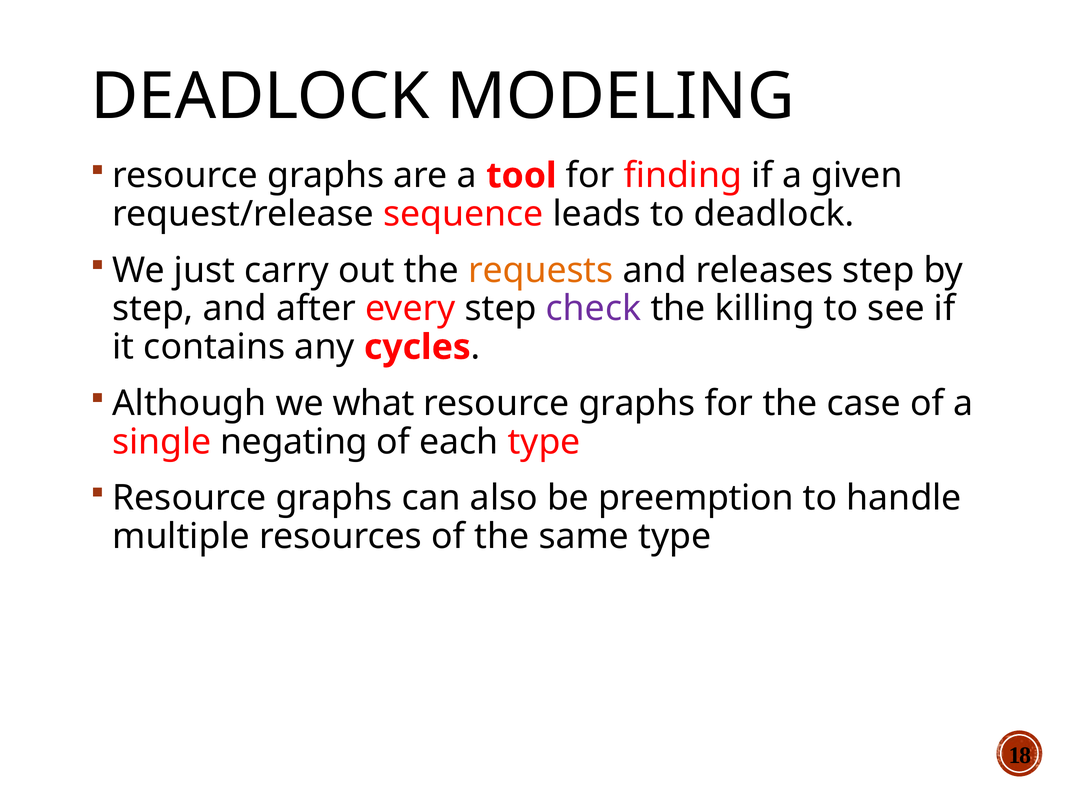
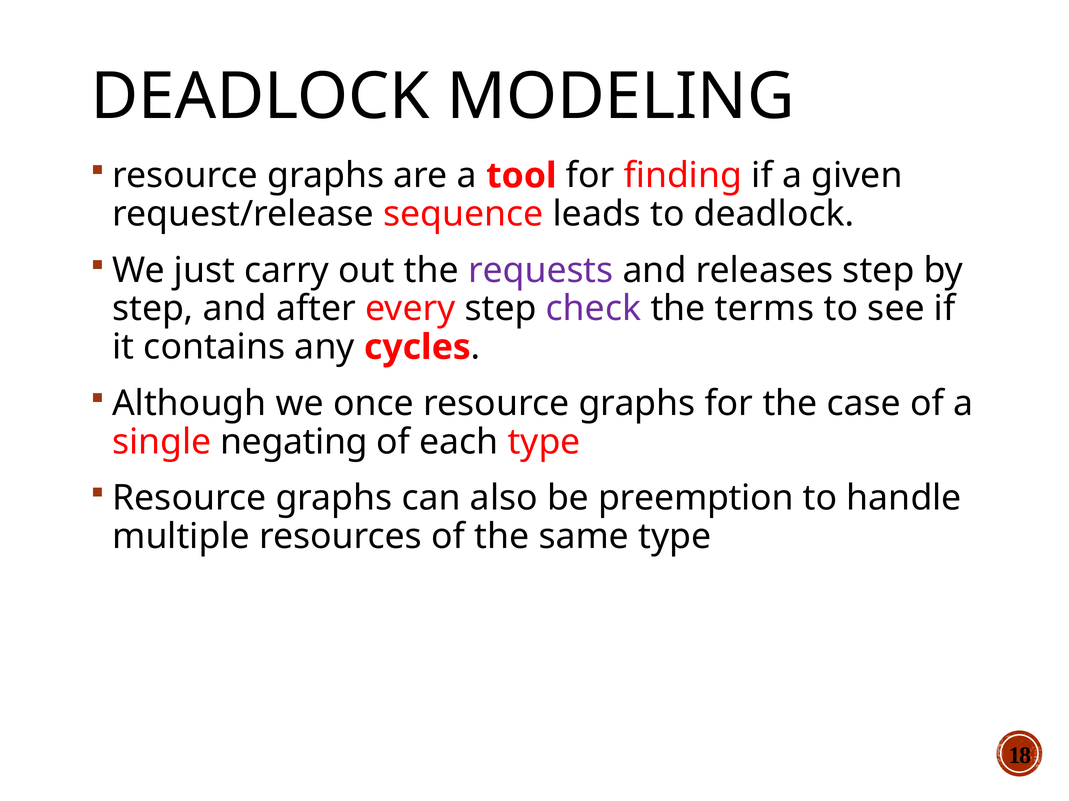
requests colour: orange -> purple
killing: killing -> terms
what: what -> once
